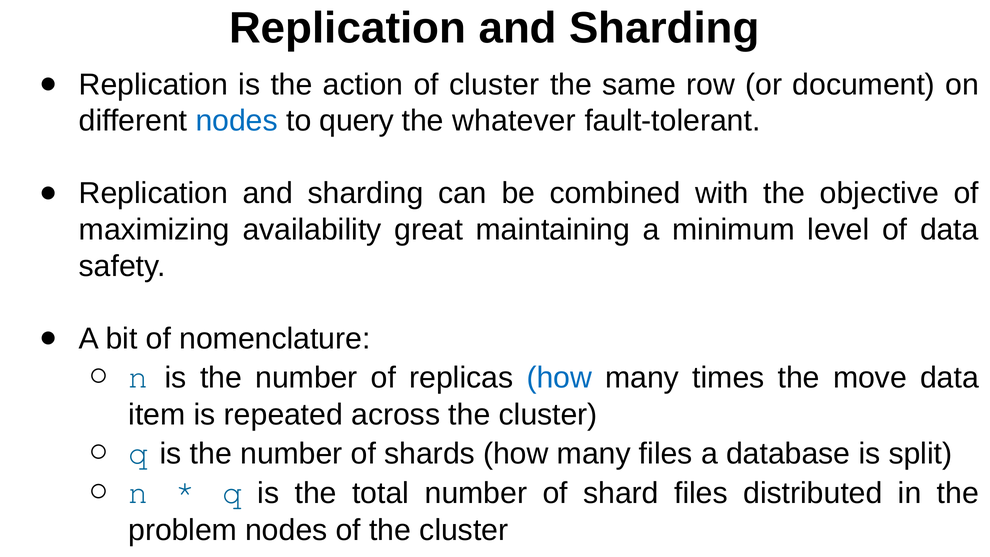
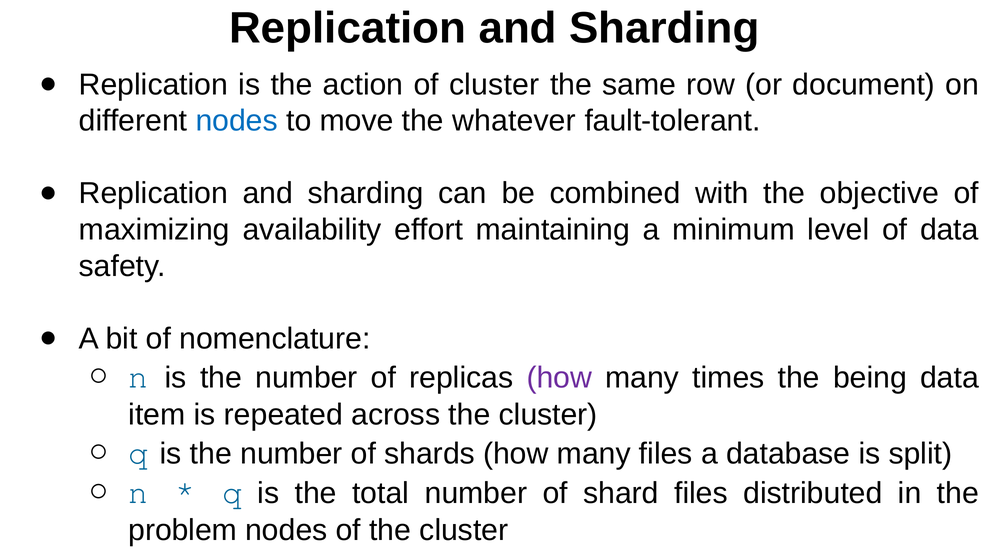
query: query -> move
great: great -> effort
how at (559, 378) colour: blue -> purple
move: move -> being
